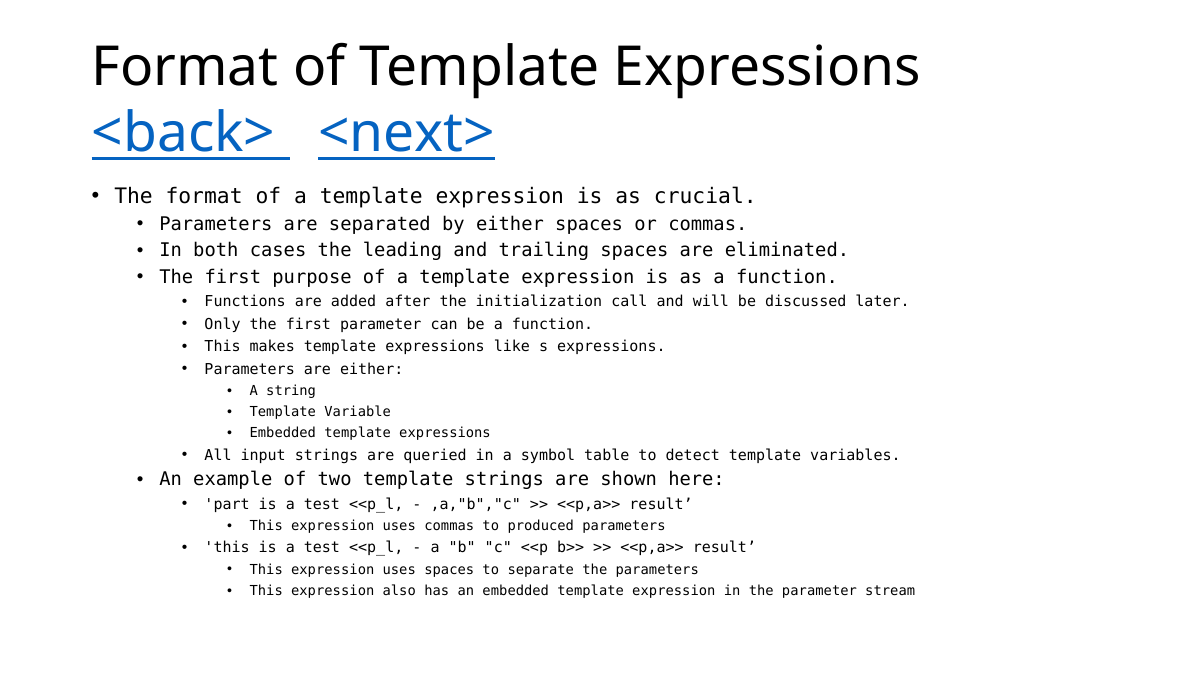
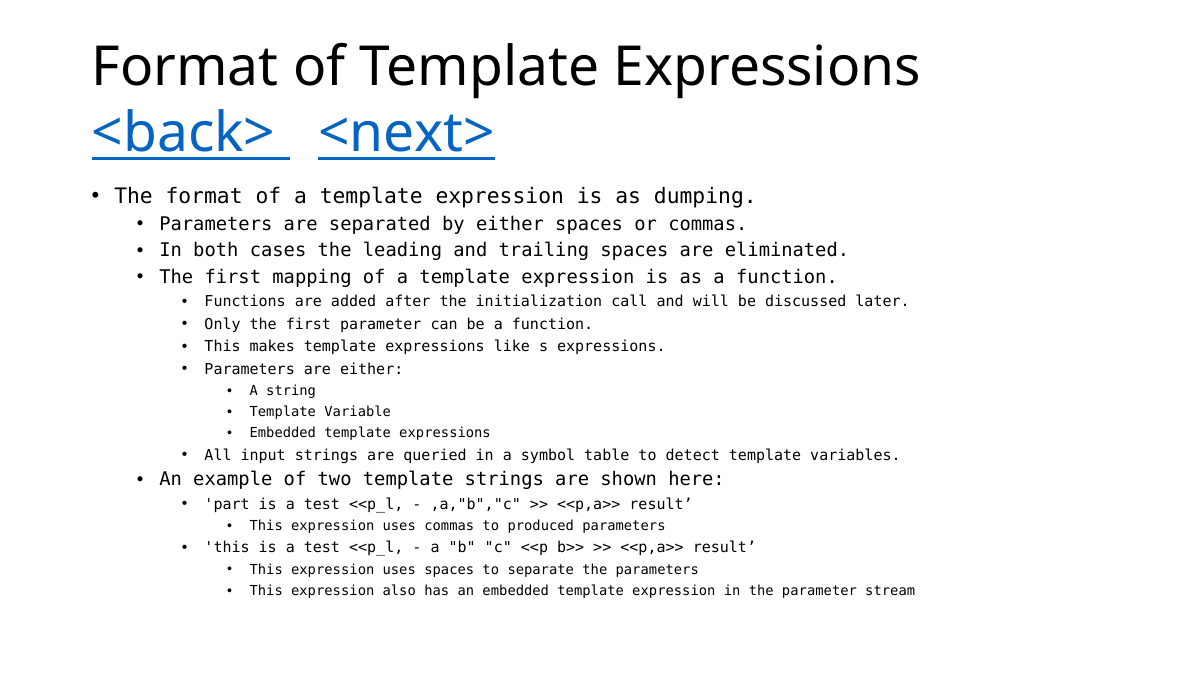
crucial: crucial -> dumping
purpose: purpose -> mapping
